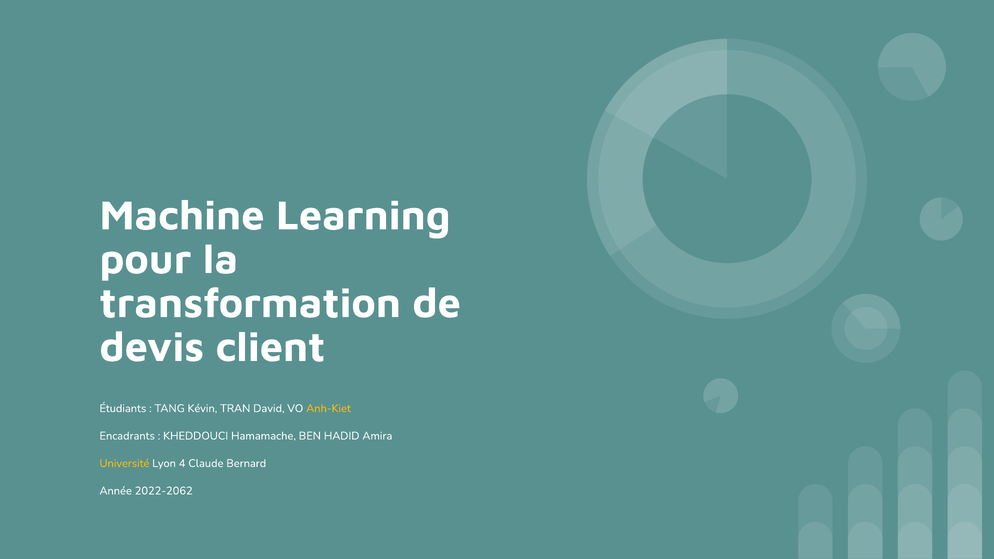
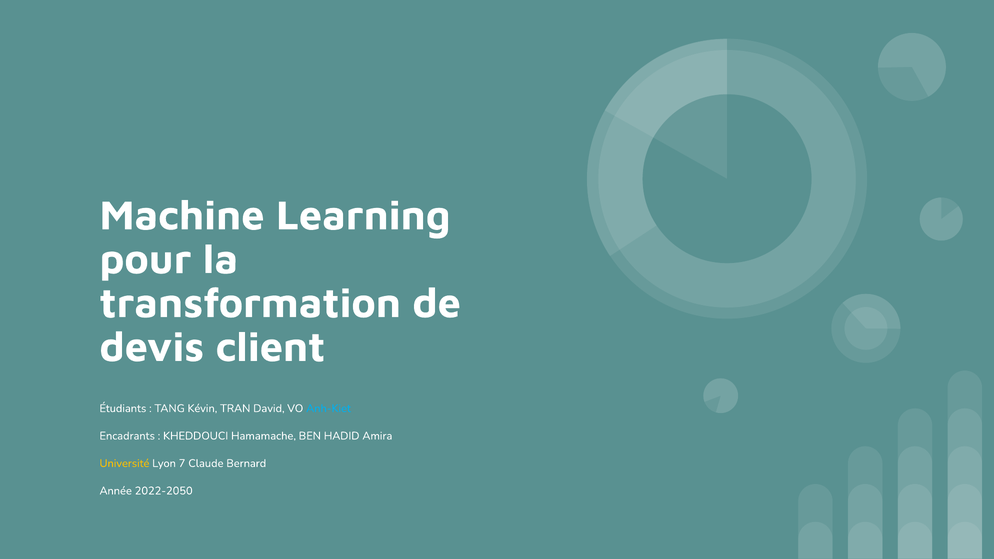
Anh-Kiet colour: yellow -> light blue
4: 4 -> 7
2022-2062: 2022-2062 -> 2022-2050
